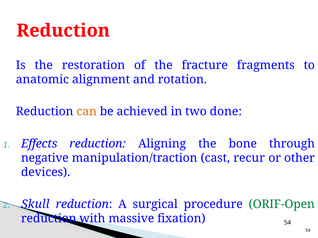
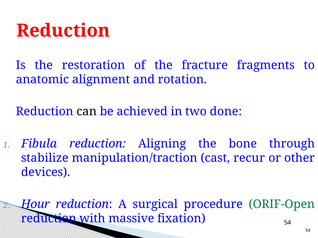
can colour: orange -> black
Effects: Effects -> Fibula
negative: negative -> stabilize
Skull: Skull -> Hour
